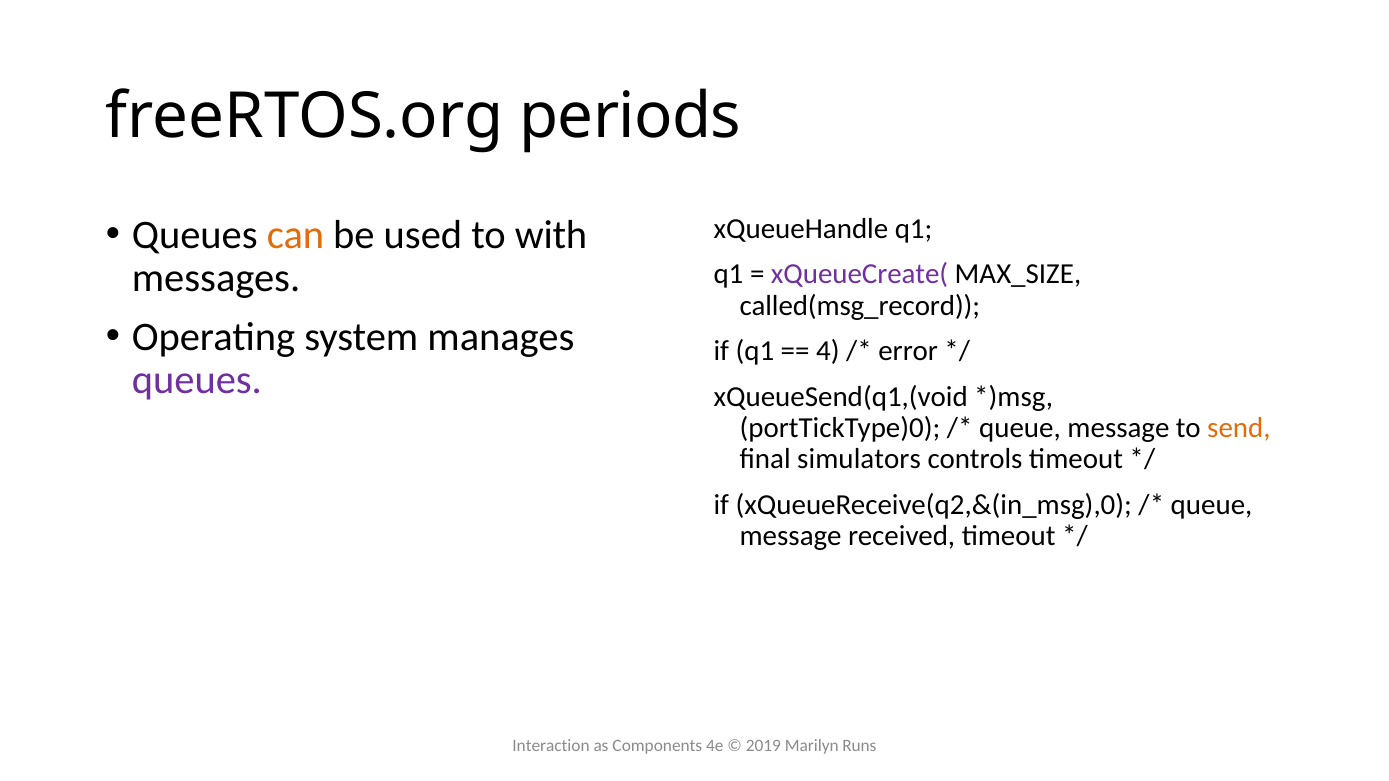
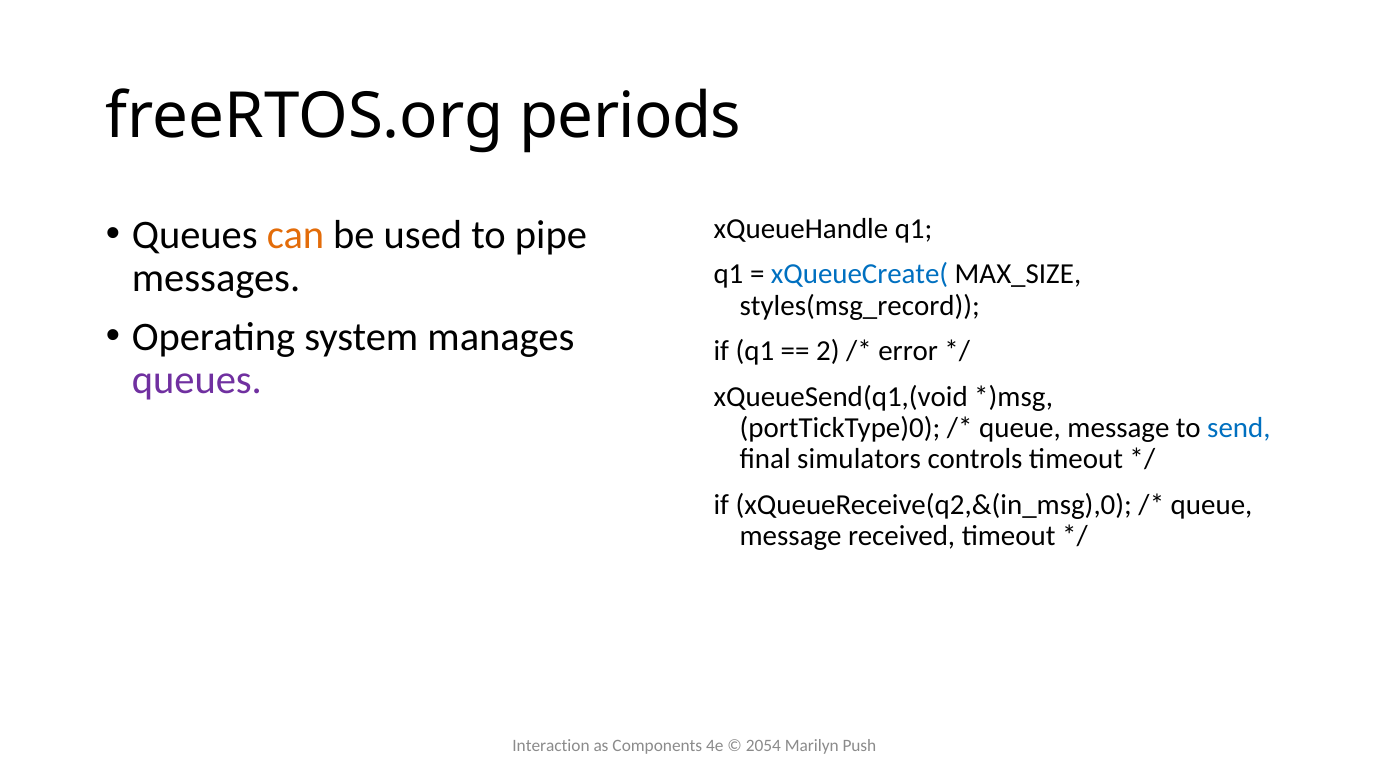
with: with -> pipe
xQueueCreate( colour: purple -> blue
called(msg_record: called(msg_record -> styles(msg_record
4: 4 -> 2
send colour: orange -> blue
2019: 2019 -> 2054
Runs: Runs -> Push
